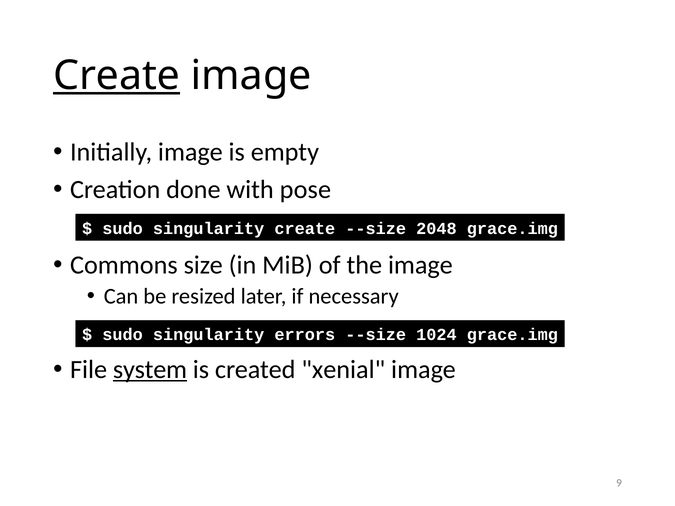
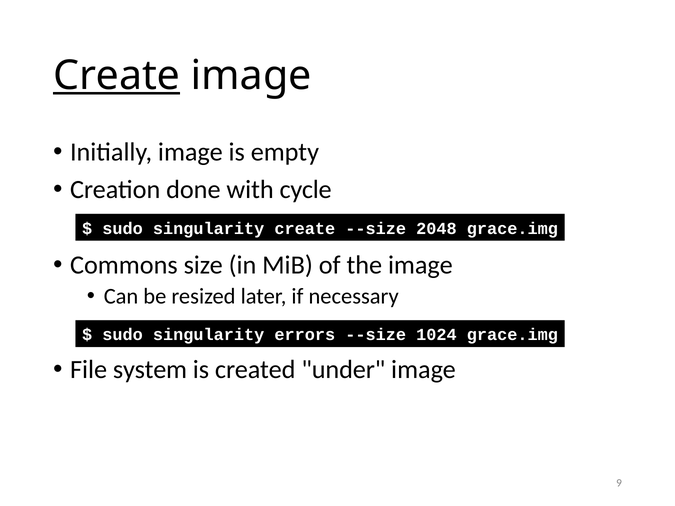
pose: pose -> cycle
system underline: present -> none
xenial: xenial -> under
